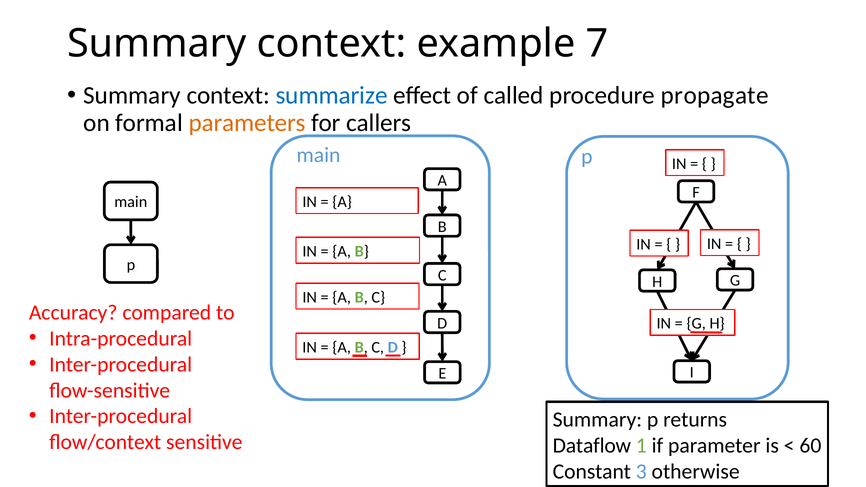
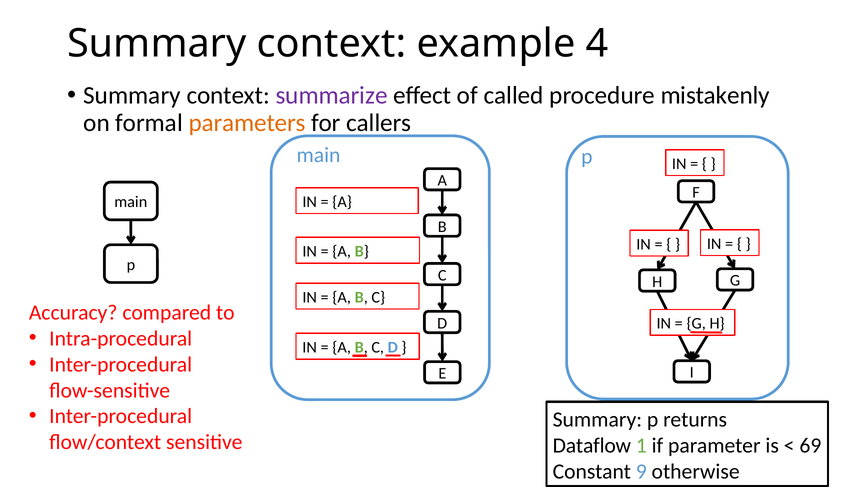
7: 7 -> 4
summarize colour: blue -> purple
propagate: propagate -> mistakenly
60: 60 -> 69
3: 3 -> 9
